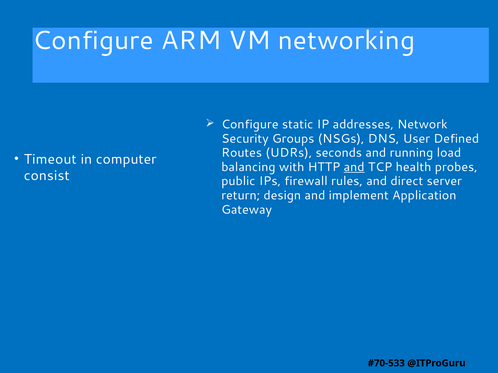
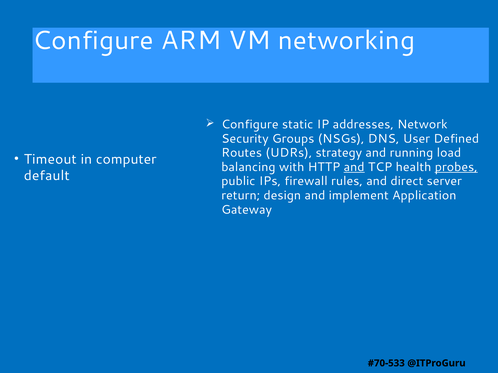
seconds: seconds -> strategy
probes underline: none -> present
consist: consist -> default
